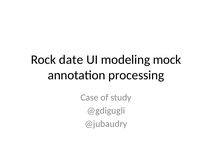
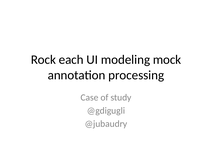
date: date -> each
